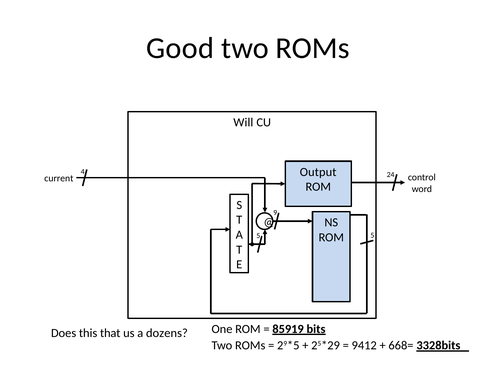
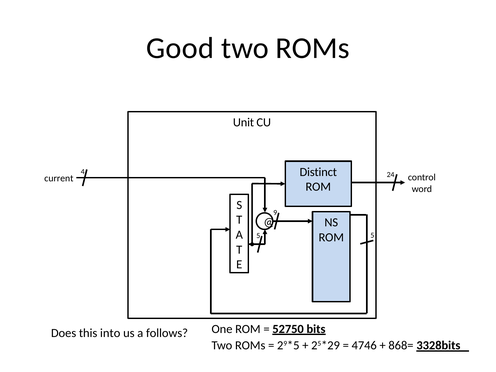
Will: Will -> Unit
Output: Output -> Distinct
85919: 85919 -> 52750
that: that -> into
dozens: dozens -> follows
9412: 9412 -> 4746
668=: 668= -> 868=
